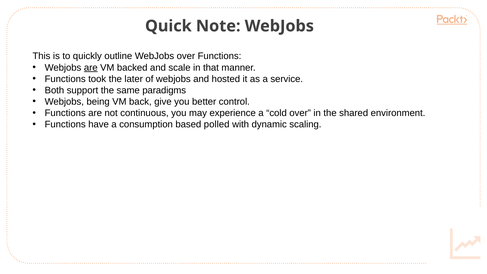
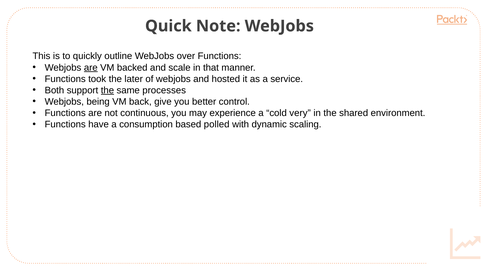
the at (107, 90) underline: none -> present
paradigms: paradigms -> processes
cold over: over -> very
